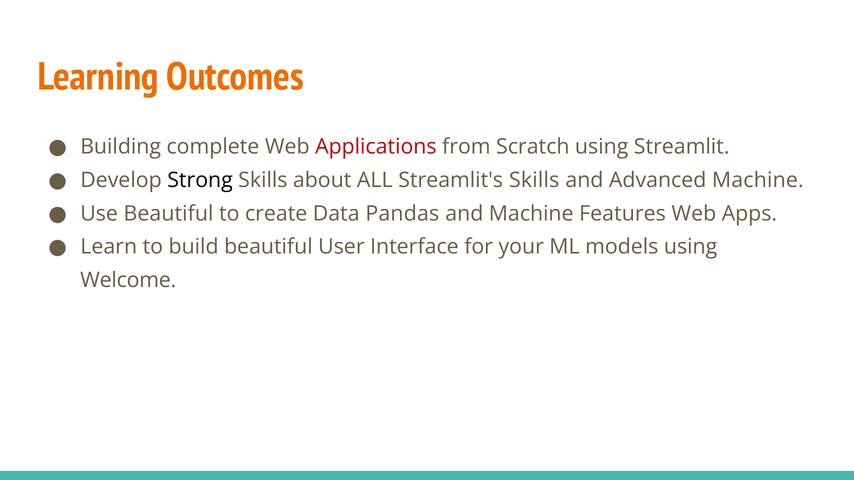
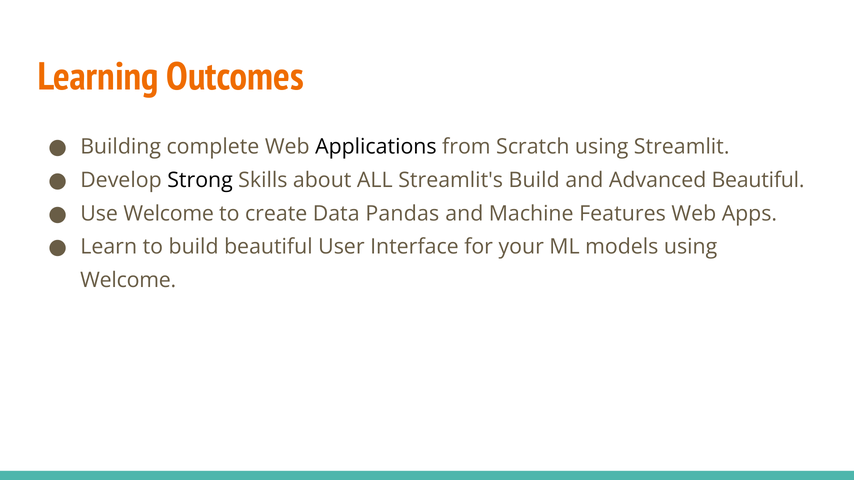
Applications colour: red -> black
Streamlit's Skills: Skills -> Build
Advanced Machine: Machine -> Beautiful
Use Beautiful: Beautiful -> Welcome
